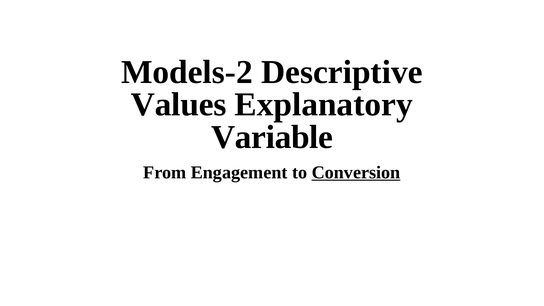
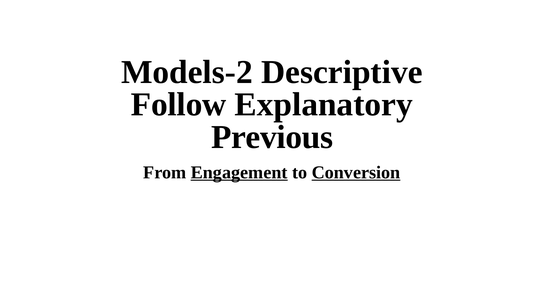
Values: Values -> Follow
Variable: Variable -> Previous
Engagement underline: none -> present
